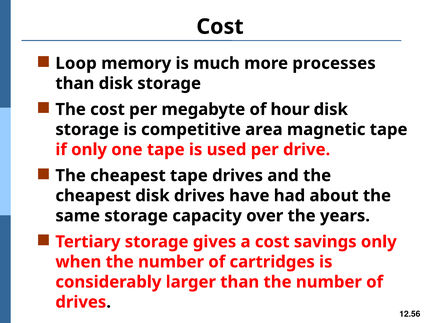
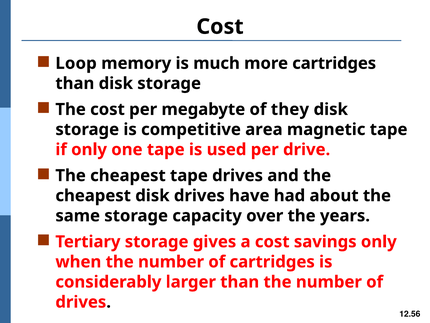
more processes: processes -> cartridges
hour: hour -> they
